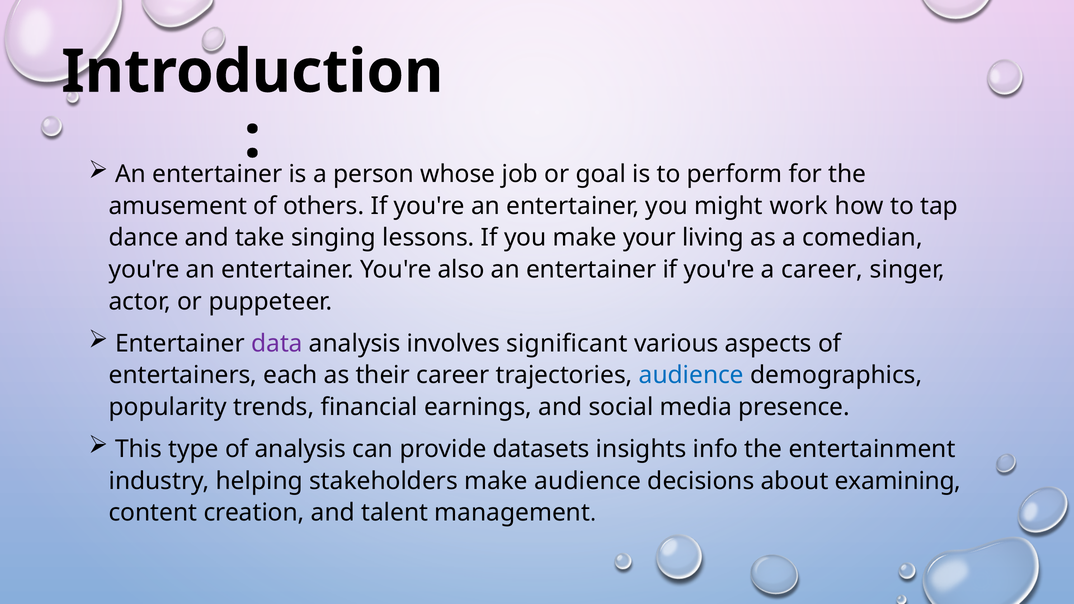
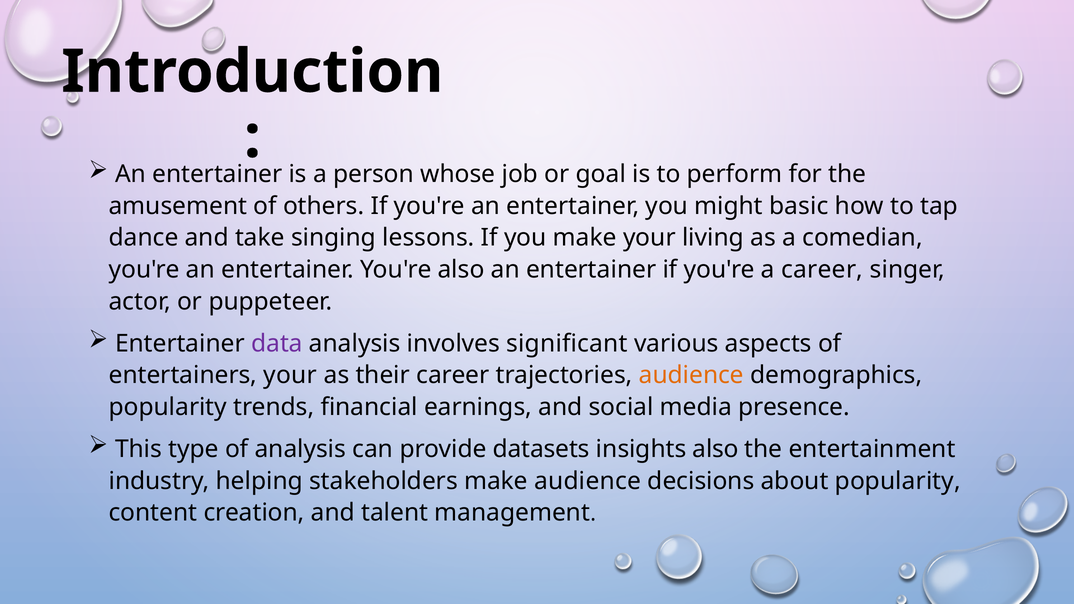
work: work -> basic
entertainers each: each -> your
audience at (691, 375) colour: blue -> orange
insights info: info -> also
about examining: examining -> popularity
